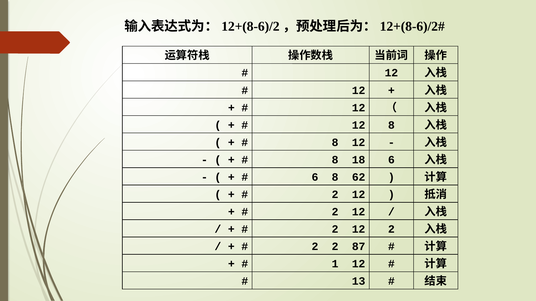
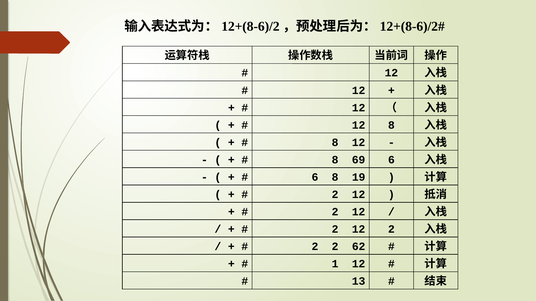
18: 18 -> 69
62: 62 -> 19
87: 87 -> 62
